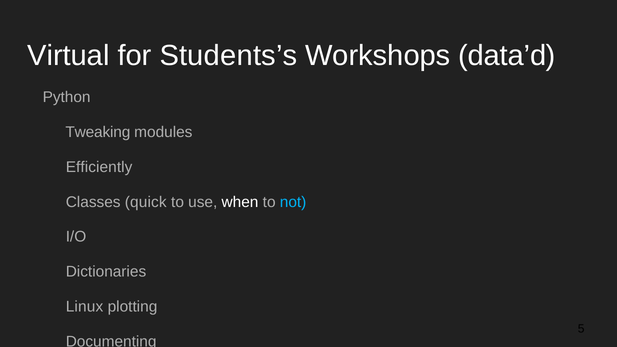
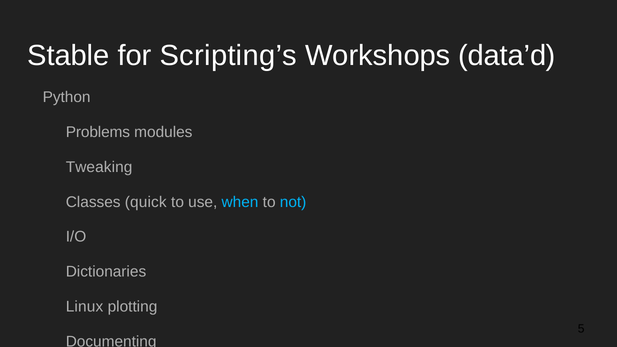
Virtual: Virtual -> Stable
Students’s: Students’s -> Scripting’s
Tweaking: Tweaking -> Problems
Efficiently: Efficiently -> Tweaking
when colour: white -> light blue
